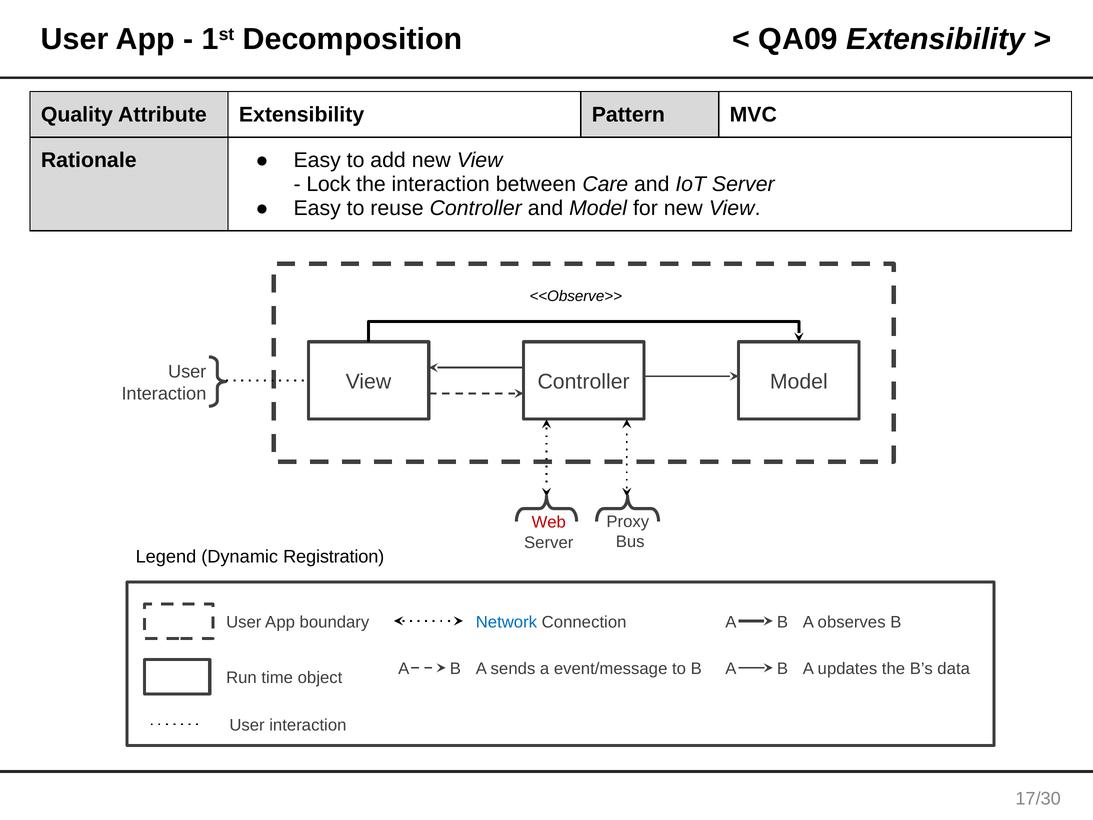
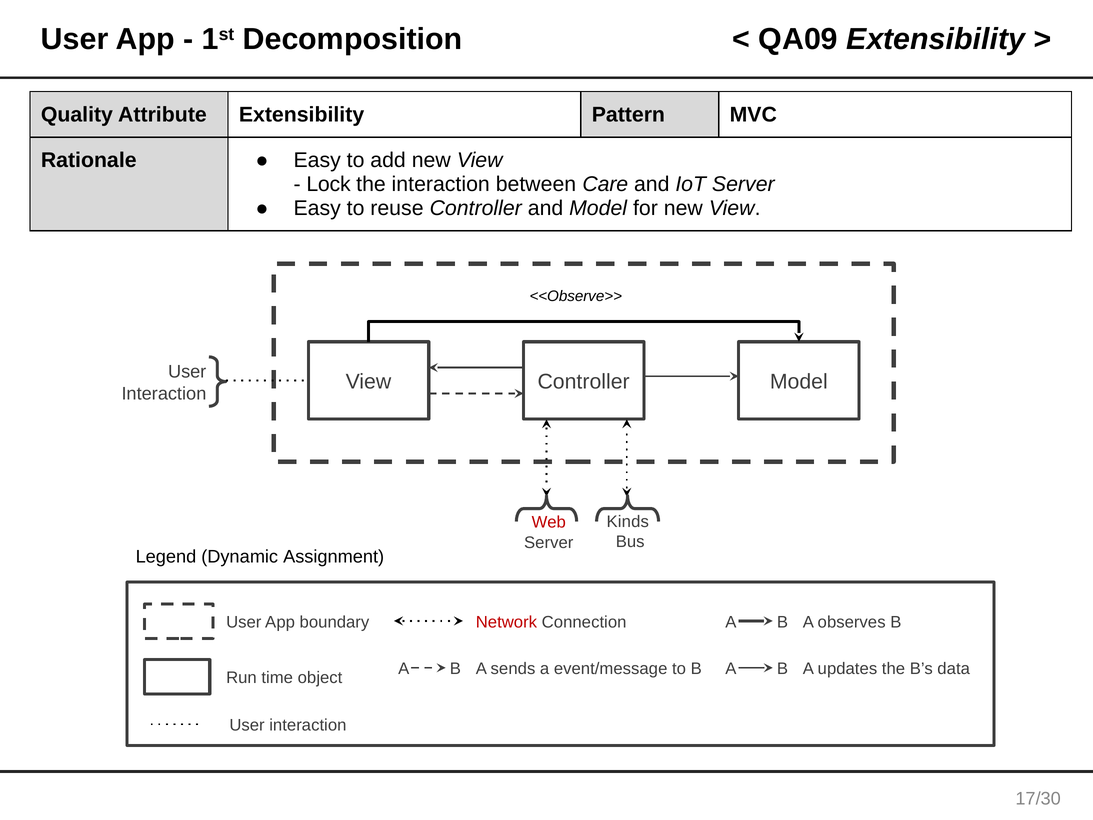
Proxy: Proxy -> Kinds
Registration: Registration -> Assignment
Network colour: blue -> red
